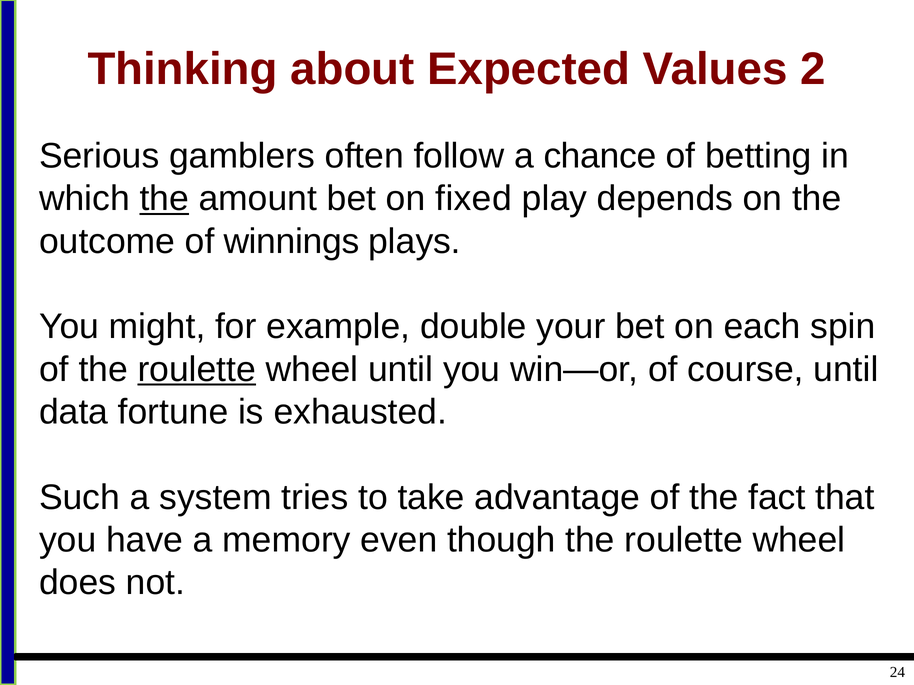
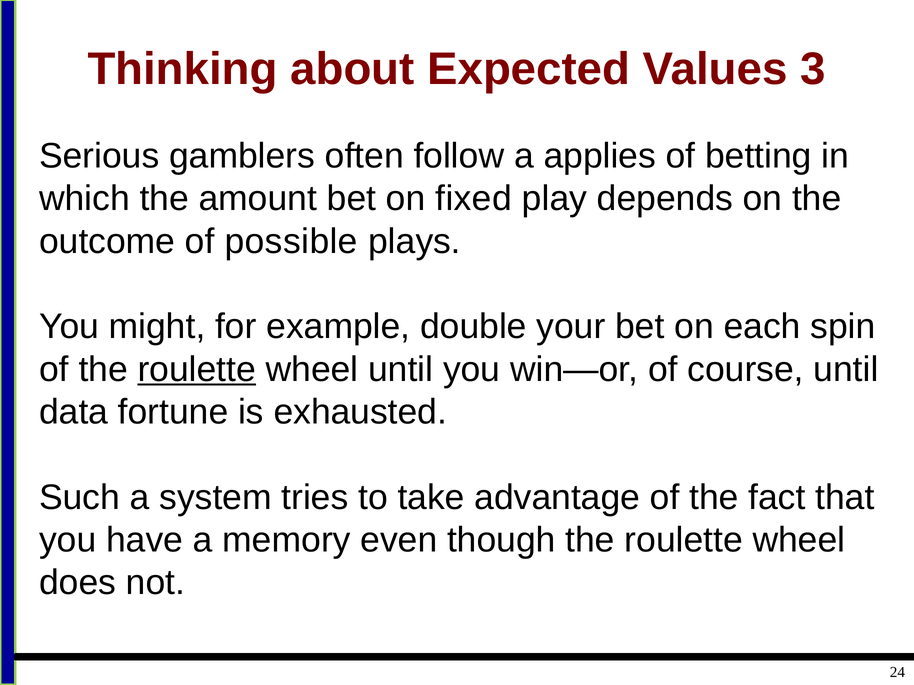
2: 2 -> 3
chance: chance -> applies
the at (164, 199) underline: present -> none
winnings: winnings -> possible
